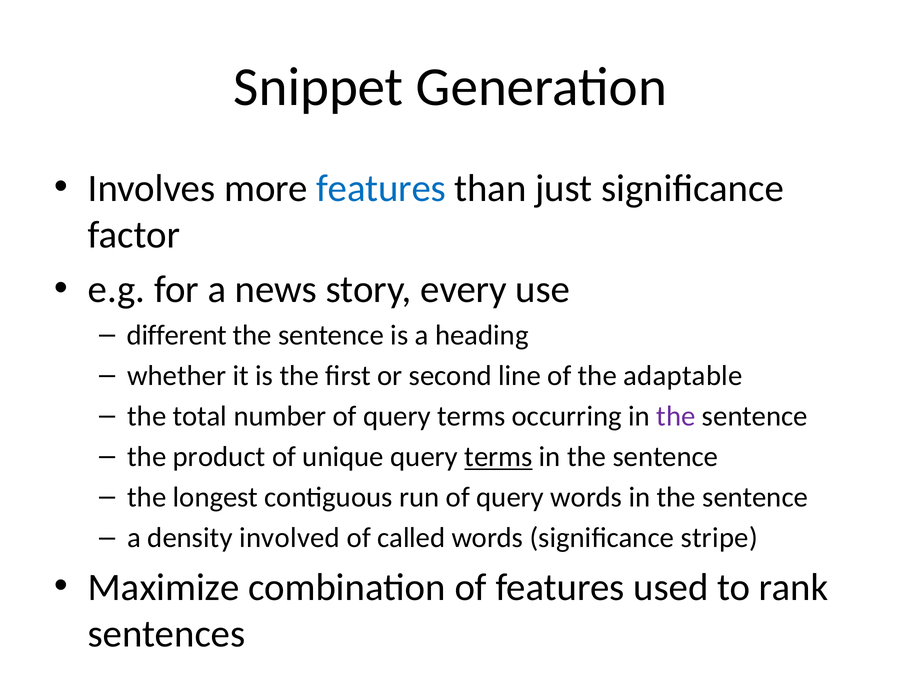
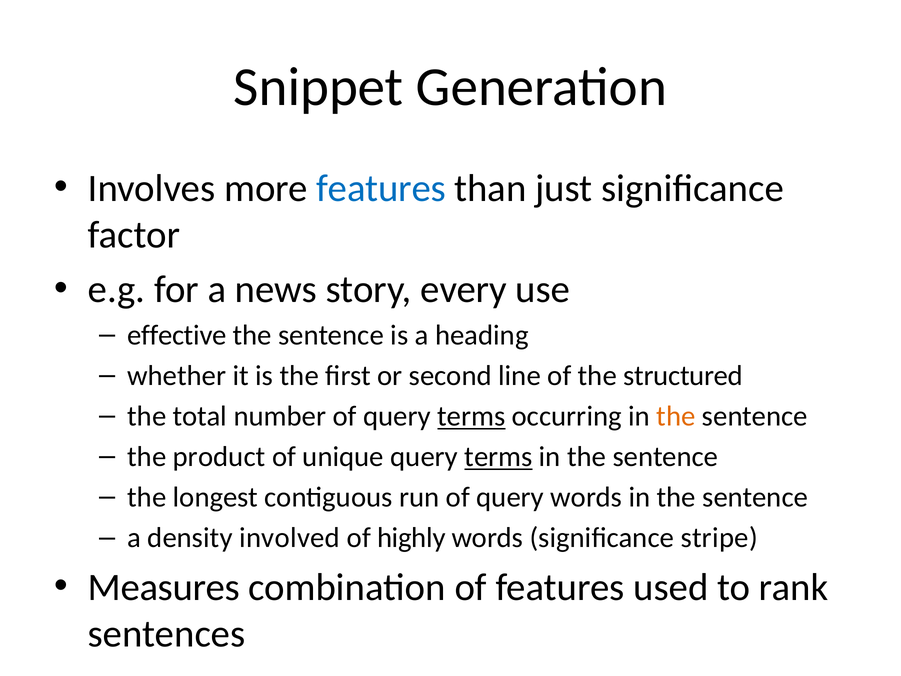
different: different -> effective
adaptable: adaptable -> structured
terms at (471, 416) underline: none -> present
the at (676, 416) colour: purple -> orange
called: called -> highly
Maximize: Maximize -> Measures
